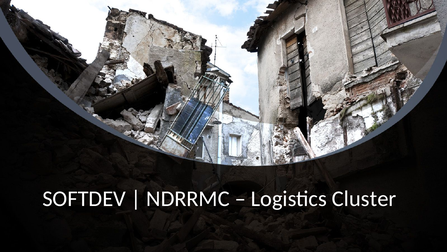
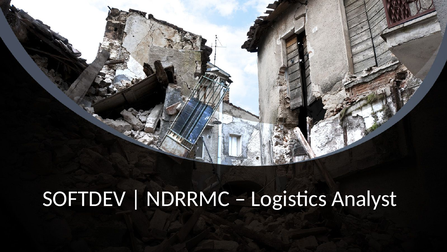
Cluster: Cluster -> Analyst
